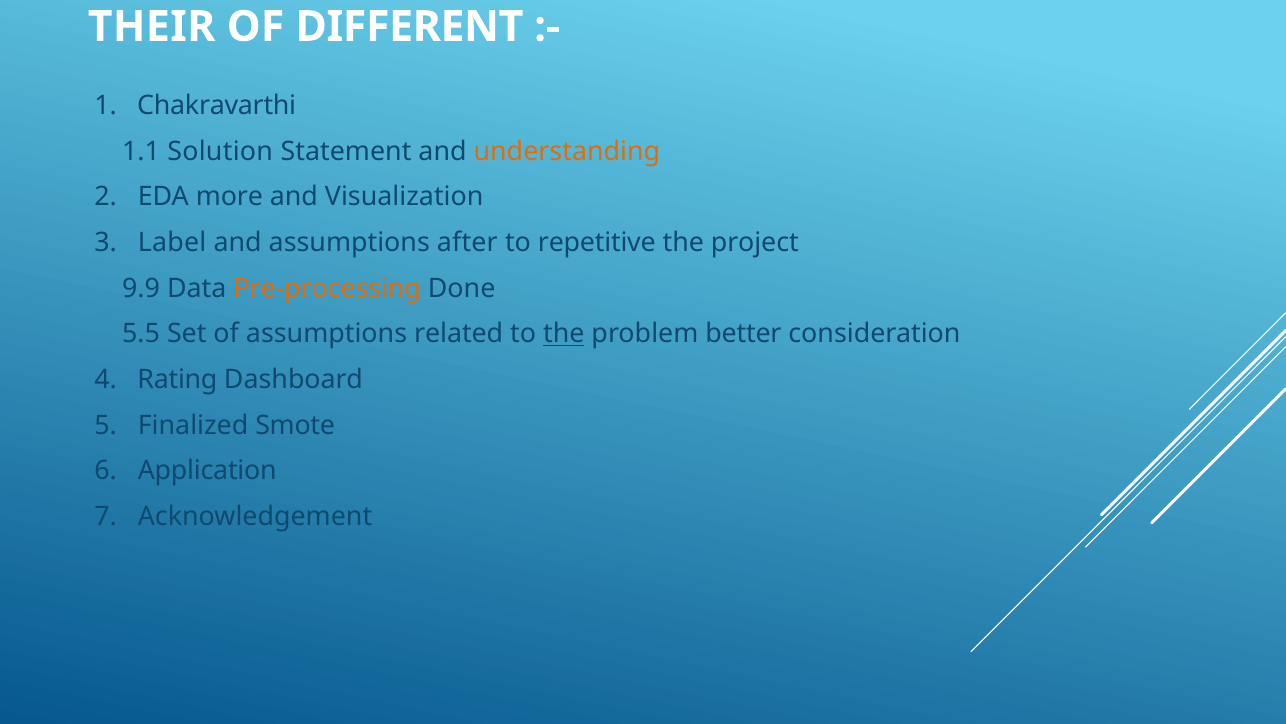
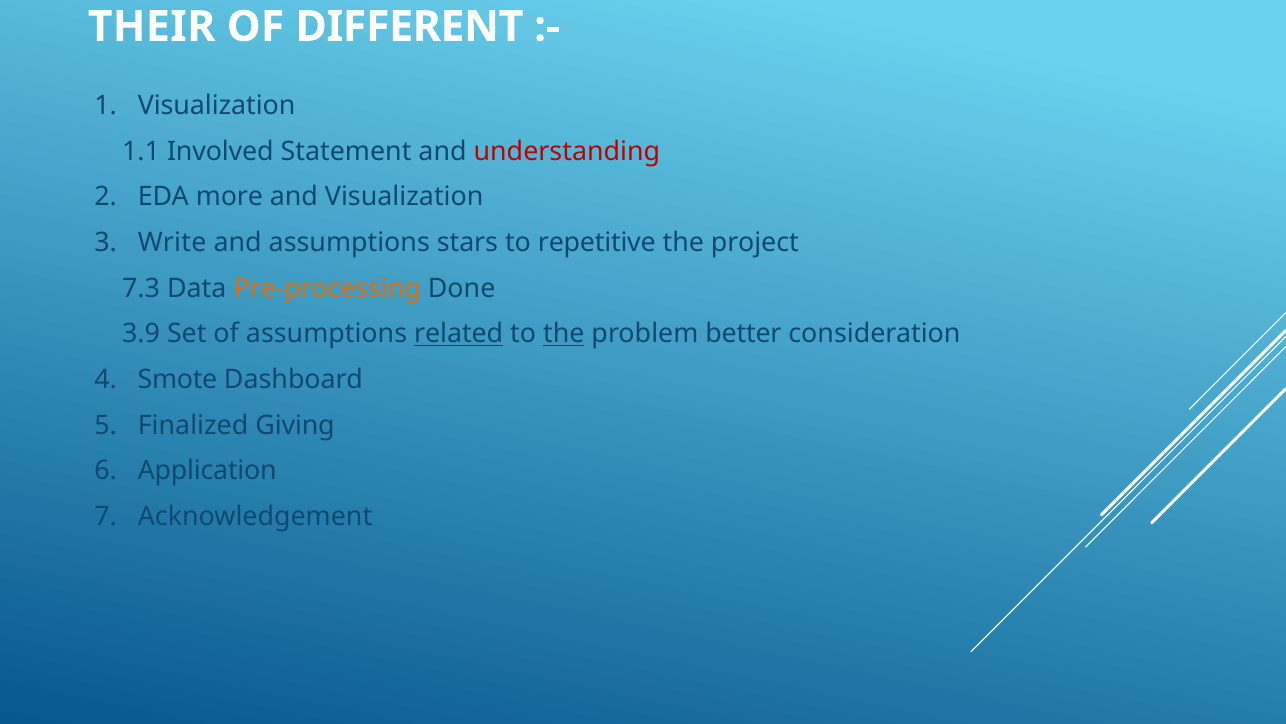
1 Chakravarthi: Chakravarthi -> Visualization
Solution: Solution -> Involved
understanding colour: orange -> red
Label: Label -> Write
after: after -> stars
9.9: 9.9 -> 7.3
5.5: 5.5 -> 3.9
related underline: none -> present
Rating: Rating -> Smote
Smote: Smote -> Giving
